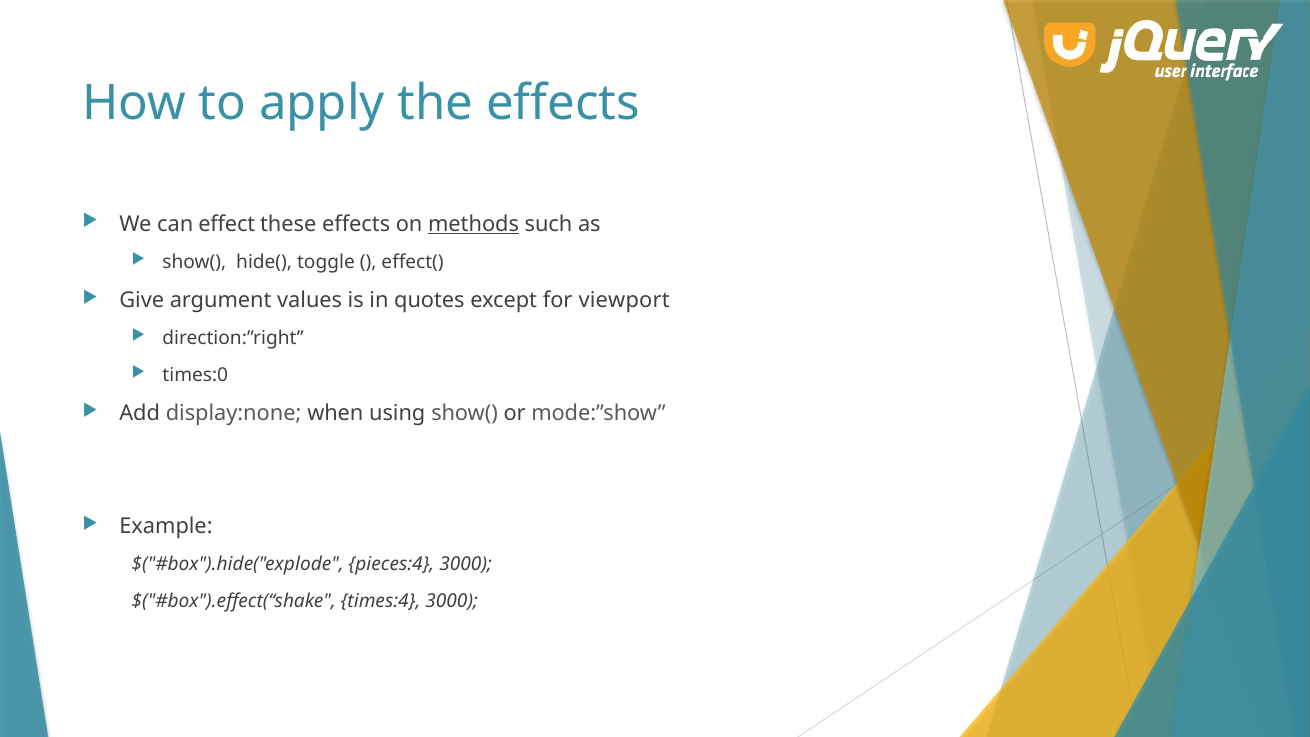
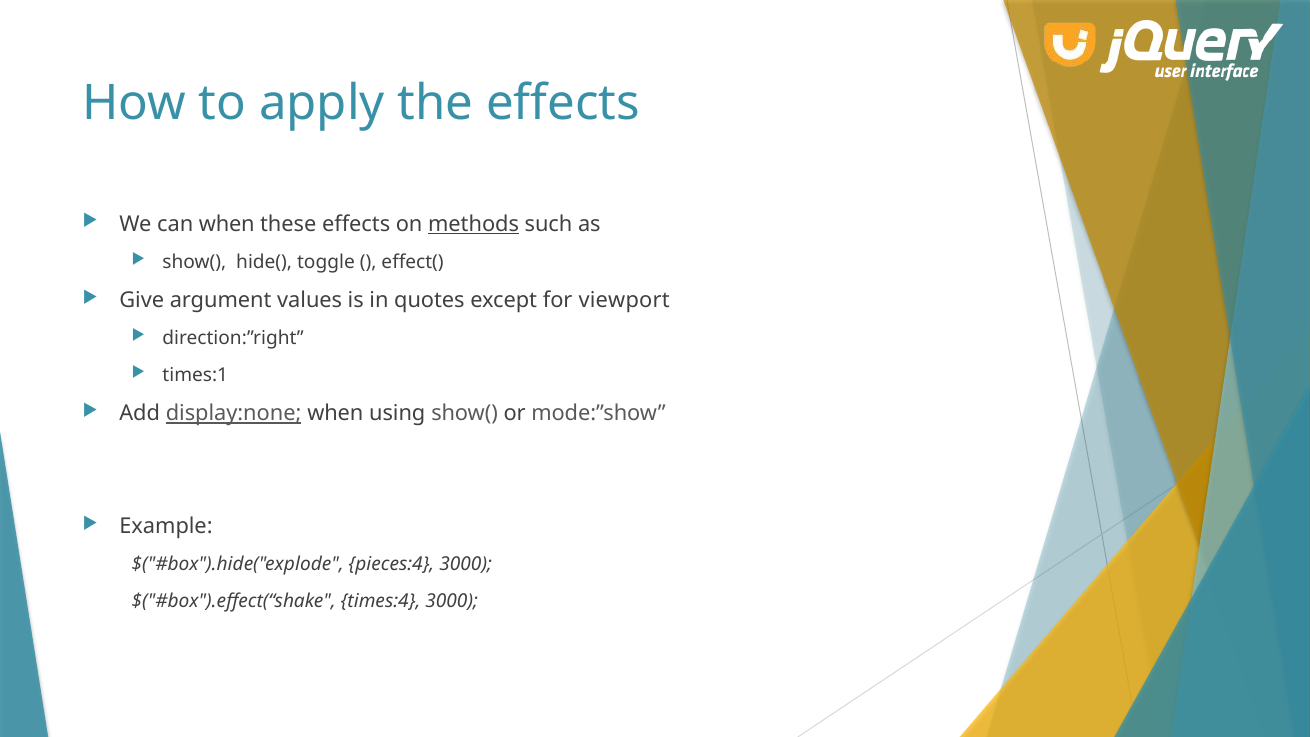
can effect: effect -> when
times:0: times:0 -> times:1
display:none underline: none -> present
